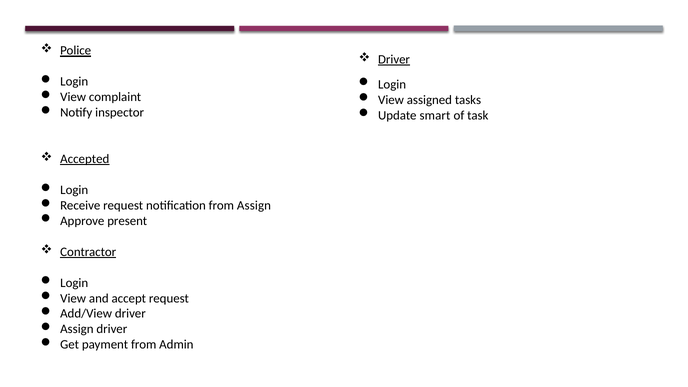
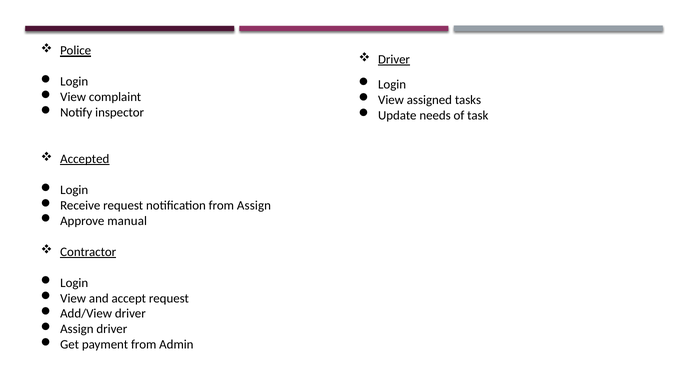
smart: smart -> needs
present: present -> manual
